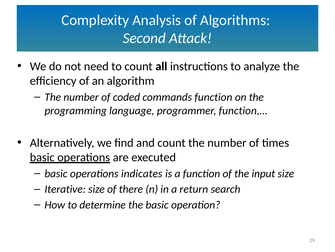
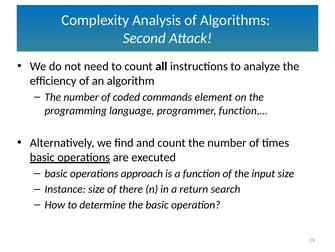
commands function: function -> element
indicates: indicates -> approach
Iterative: Iterative -> Instance
